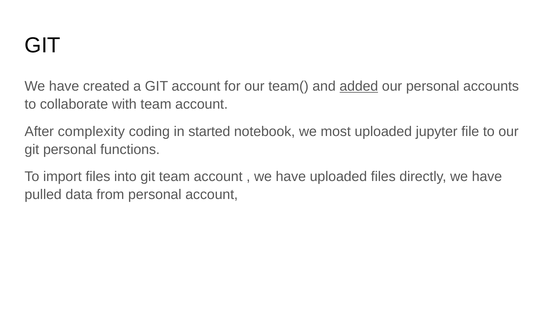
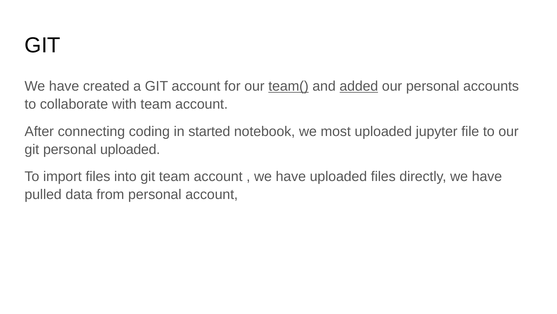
team( underline: none -> present
complexity: complexity -> connecting
personal functions: functions -> uploaded
